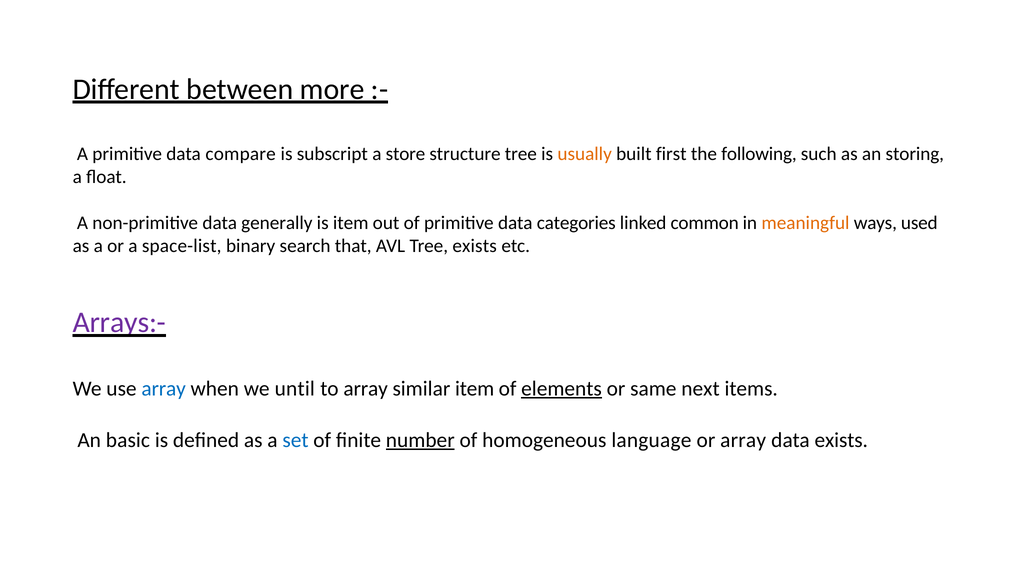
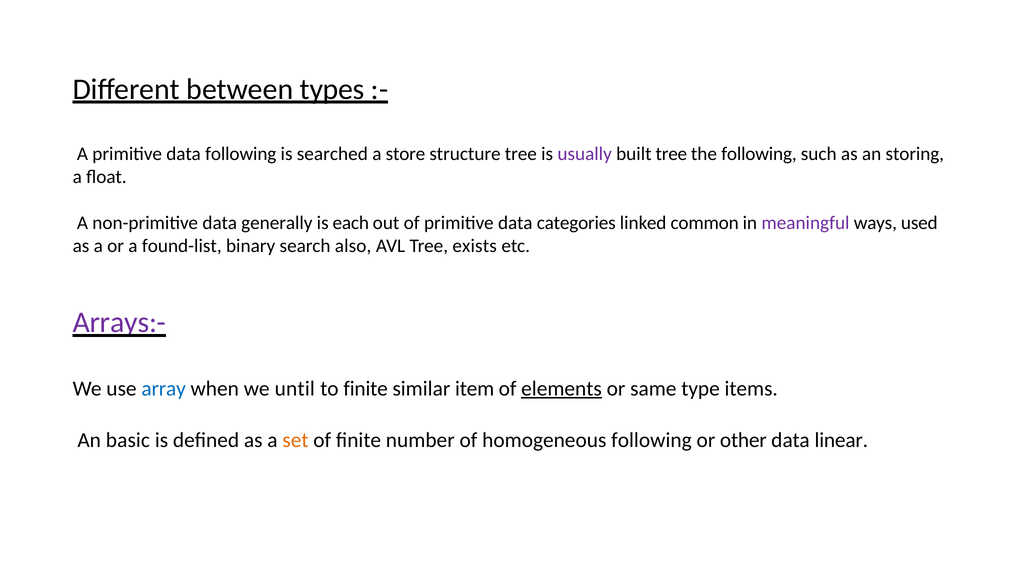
more: more -> types
data compare: compare -> following
subscript: subscript -> searched
usually colour: orange -> purple
built first: first -> tree
is item: item -> each
meaningful colour: orange -> purple
space-list: space-list -> found-list
that: that -> also
to array: array -> finite
next: next -> type
set colour: blue -> orange
number underline: present -> none
homogeneous language: language -> following
or array: array -> other
data exists: exists -> linear
